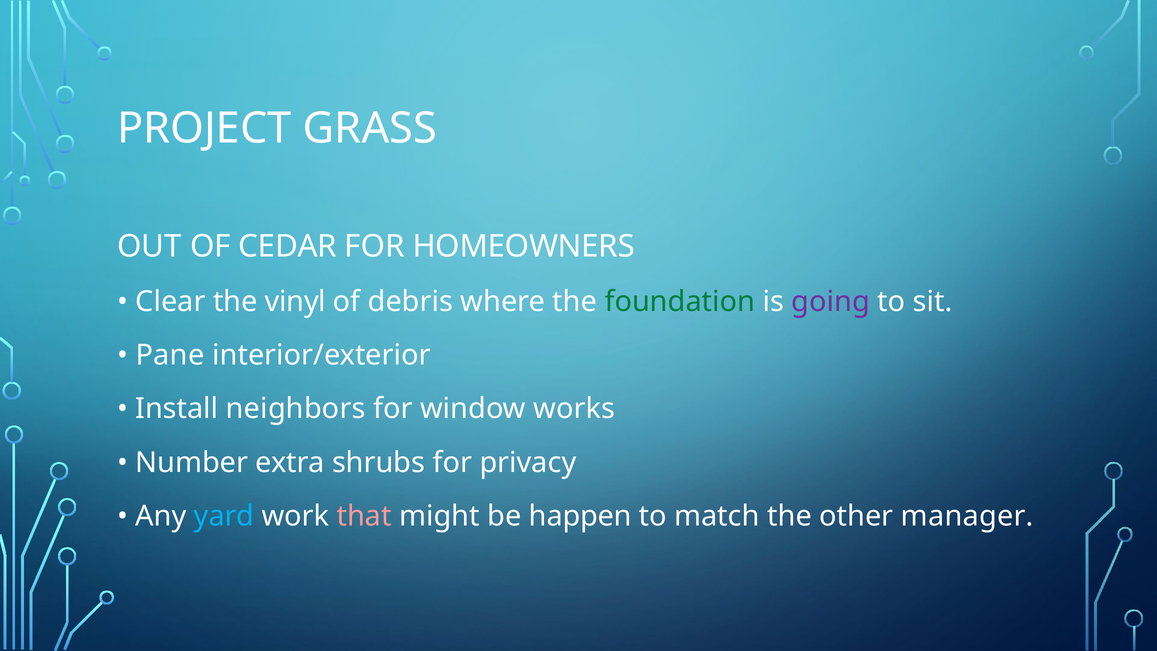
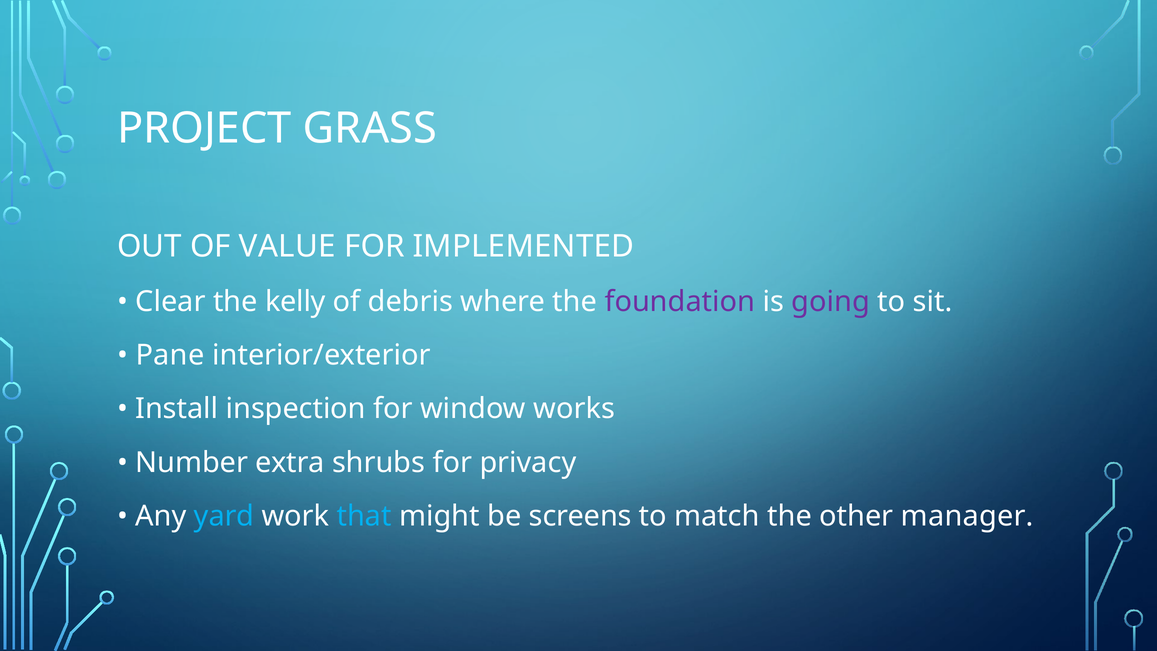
CEDAR: CEDAR -> VALUE
HOMEOWNERS: HOMEOWNERS -> IMPLEMENTED
vinyl: vinyl -> kelly
foundation colour: green -> purple
neighbors: neighbors -> inspection
that colour: pink -> light blue
happen: happen -> screens
